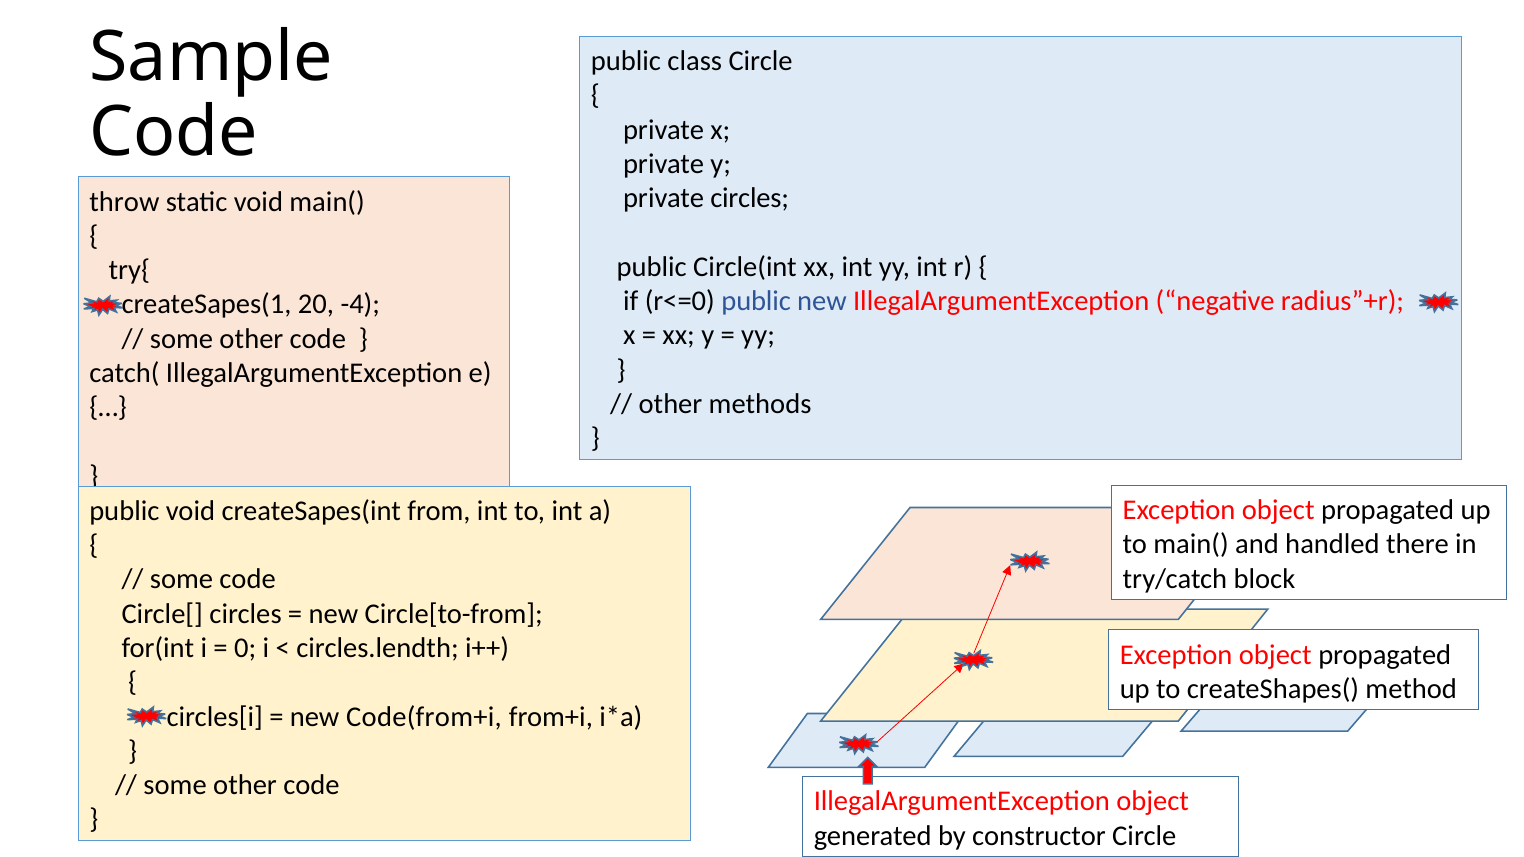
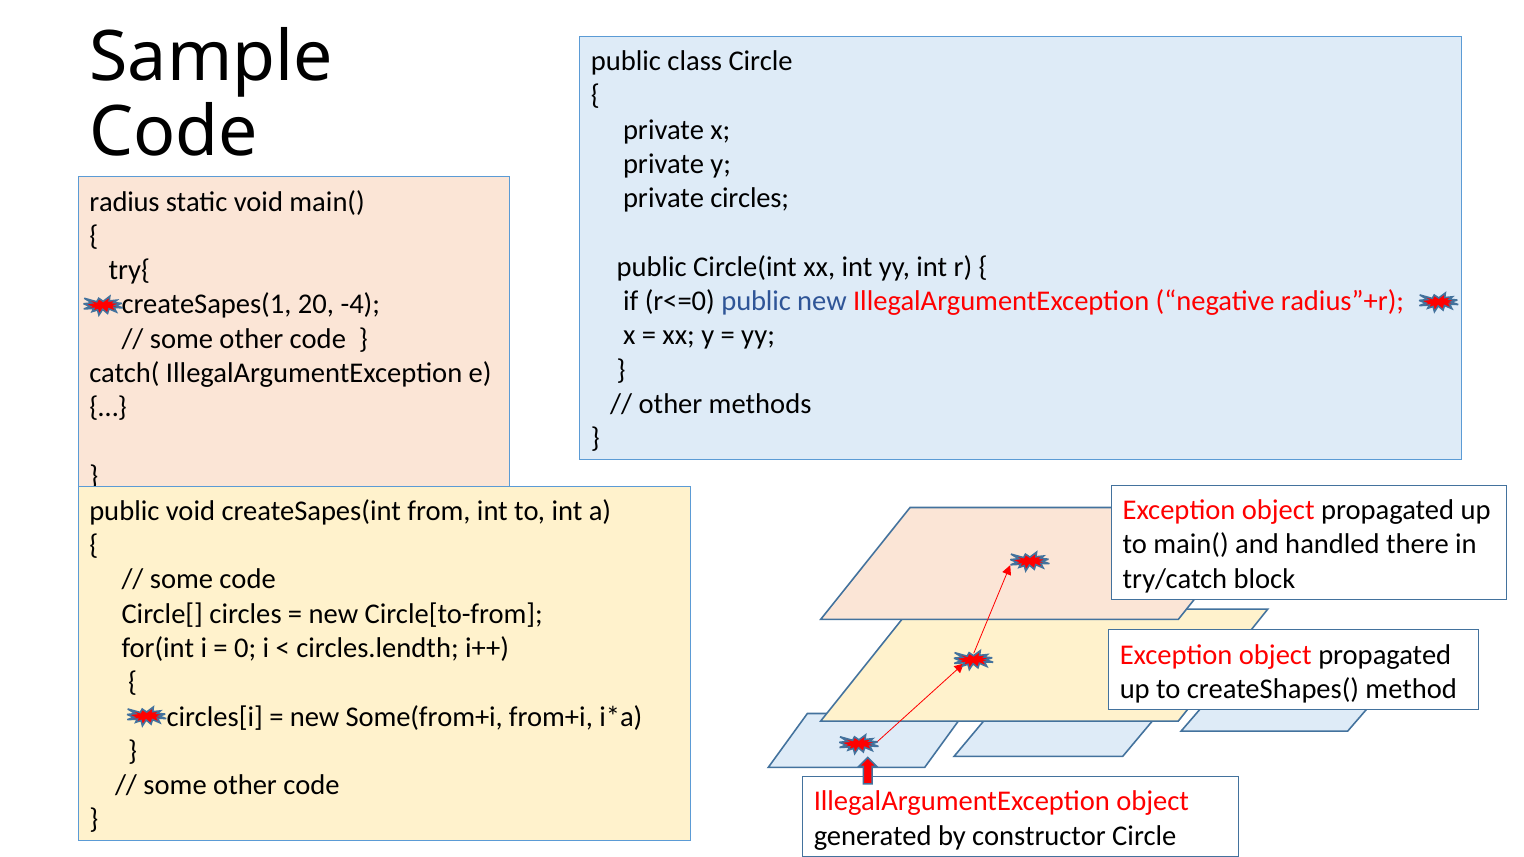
throw: throw -> radius
Code(from+i: Code(from+i -> Some(from+i
